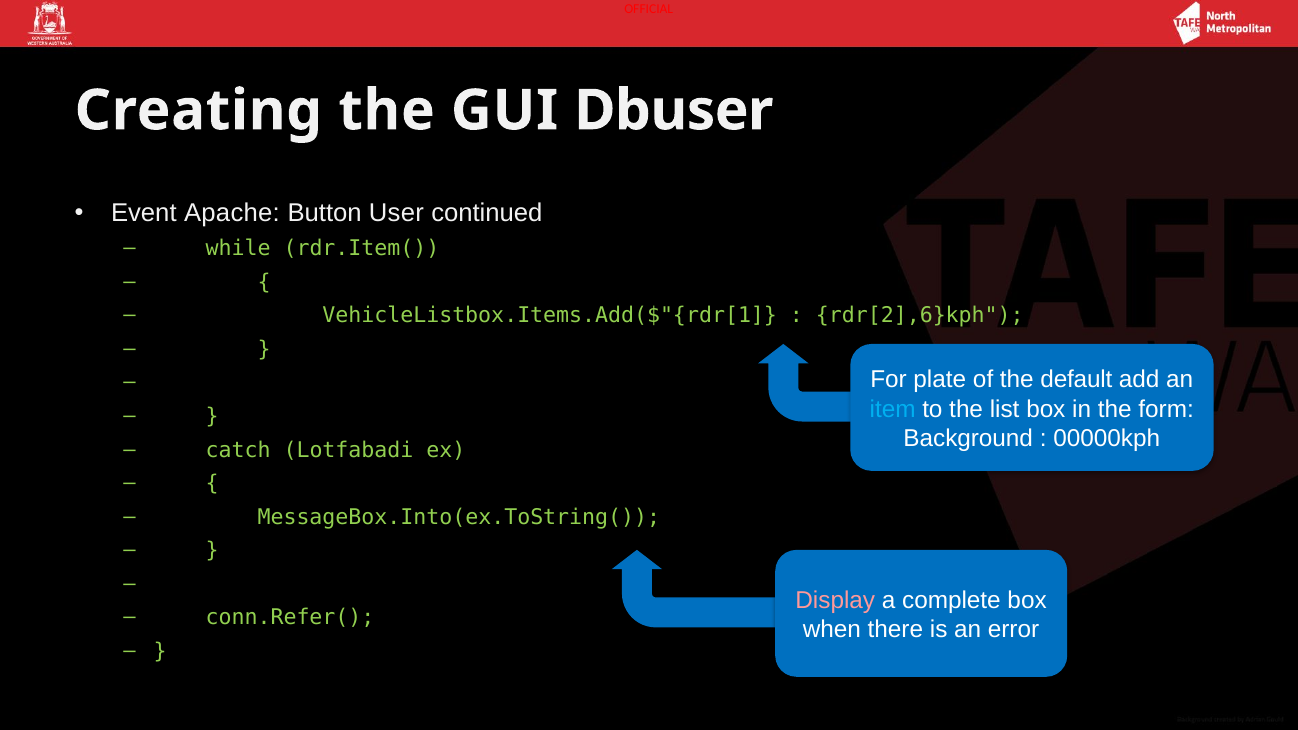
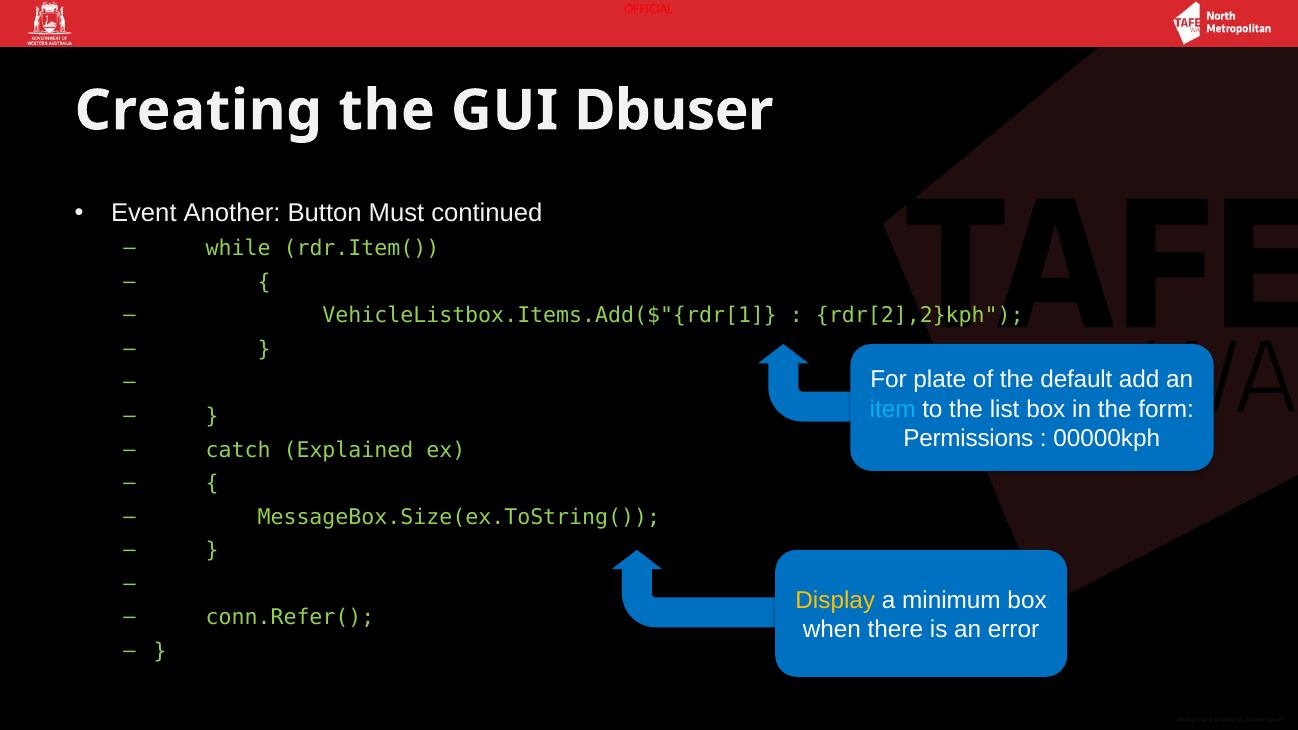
Apache: Apache -> Another
User: User -> Must
rdr[2],6}kph: rdr[2],6}kph -> rdr[2],2}kph
Background: Background -> Permissions
Lotfabadi: Lotfabadi -> Explained
MessageBox.Into(ex.ToString(: MessageBox.Into(ex.ToString( -> MessageBox.Size(ex.ToString(
Display colour: pink -> yellow
complete: complete -> minimum
